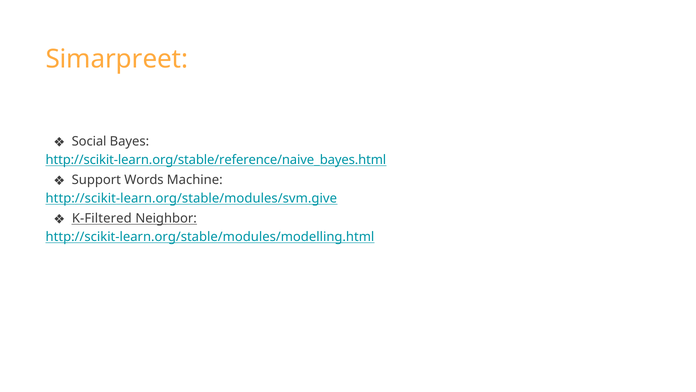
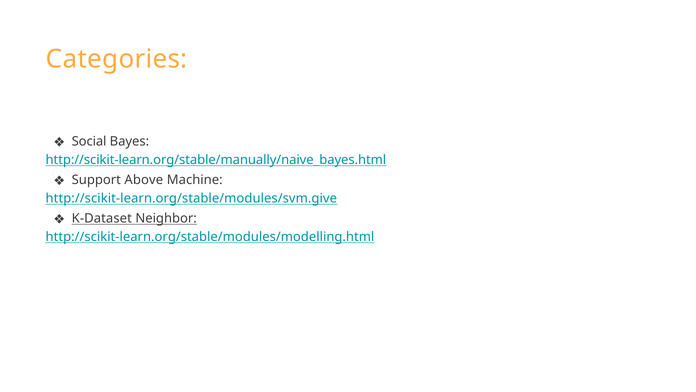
Simarpreet: Simarpreet -> Categories
http://scikit-learn.org/stable/reference/naive_bayes.html: http://scikit-learn.org/stable/reference/naive_bayes.html -> http://scikit-learn.org/stable/manually/naive_bayes.html
Words: Words -> Above
K-Filtered: K-Filtered -> K-Dataset
